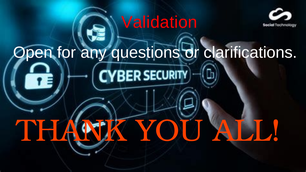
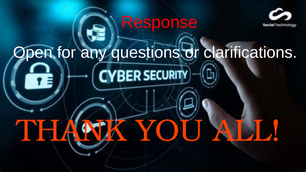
Validation: Validation -> Response
